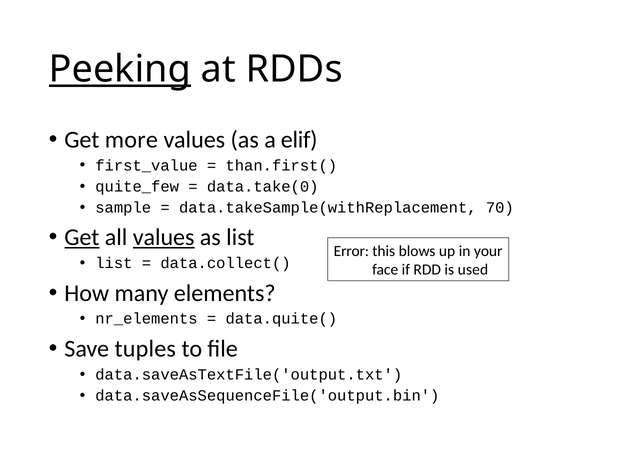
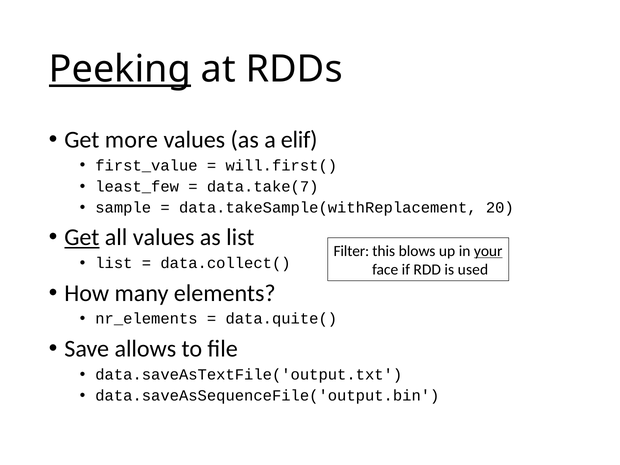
than.first(: than.first( -> will.first(
quite_few: quite_few -> least_few
data.take(0: data.take(0 -> data.take(7
70: 70 -> 20
values at (164, 237) underline: present -> none
Error: Error -> Filter
your underline: none -> present
tuples: tuples -> allows
